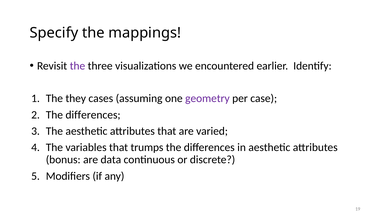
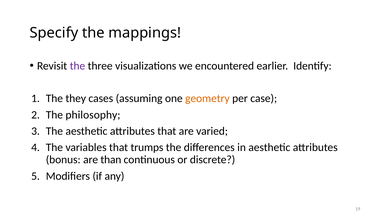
geometry colour: purple -> orange
differences at (93, 115): differences -> philosophy
data: data -> than
